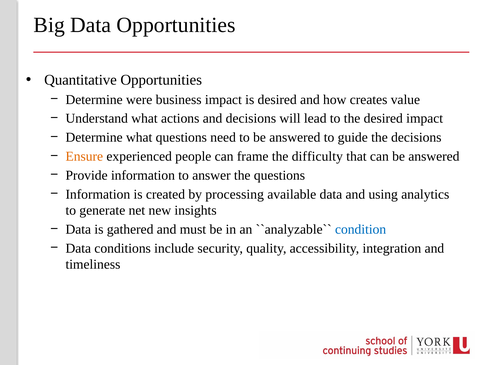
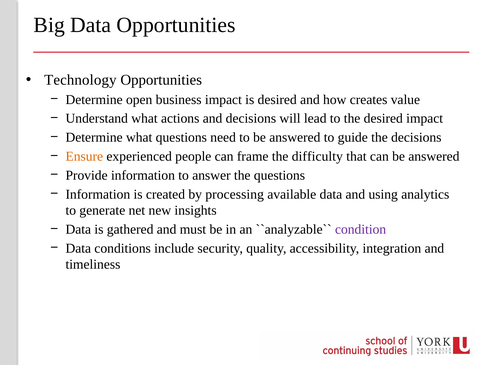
Quantitative: Quantitative -> Technology
were: were -> open
condition colour: blue -> purple
